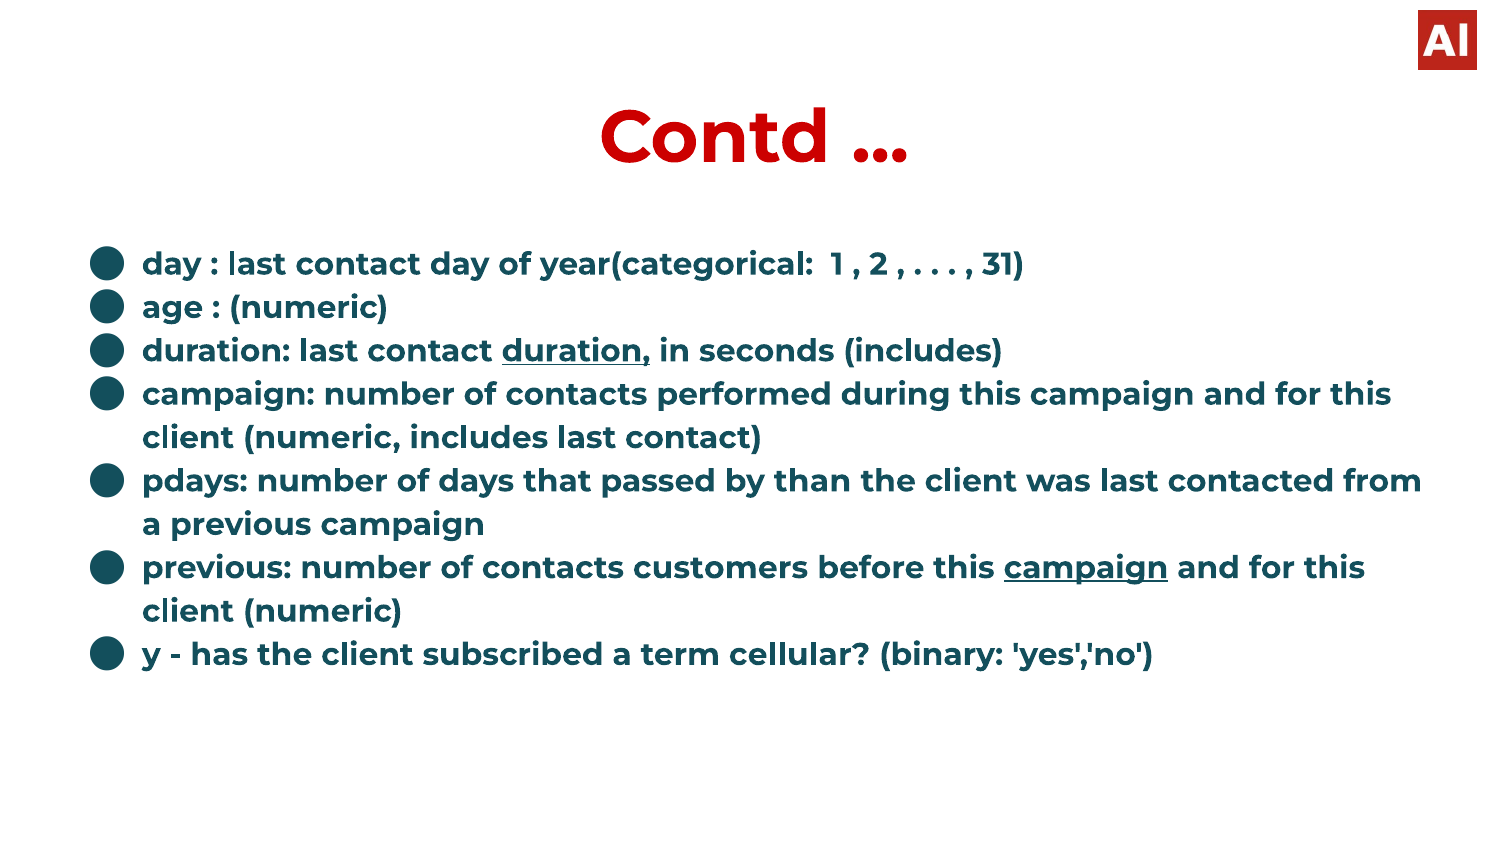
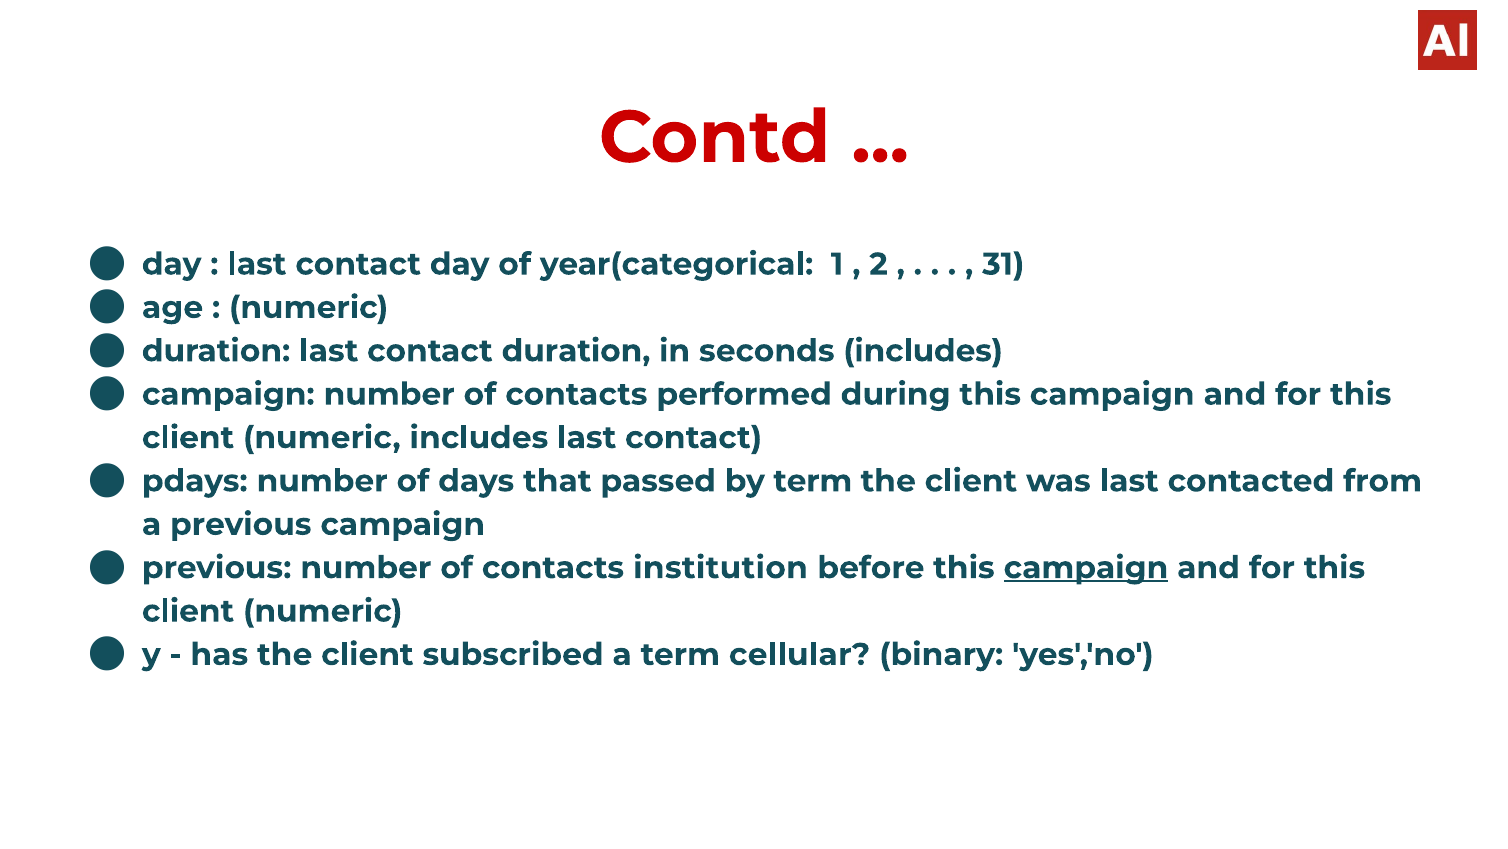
duration at (576, 351) underline: present -> none
by than: than -> term
customers: customers -> institution
